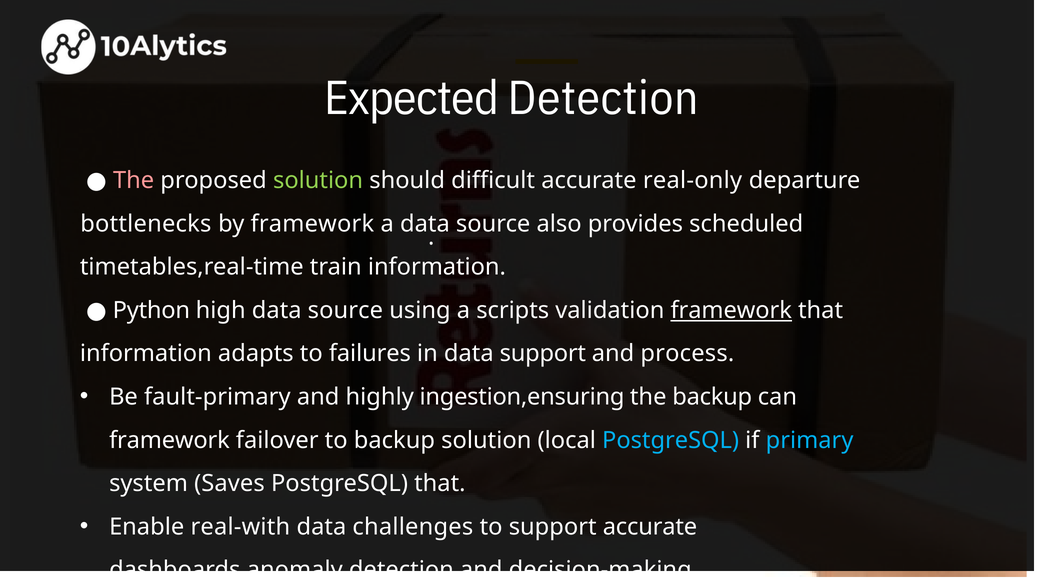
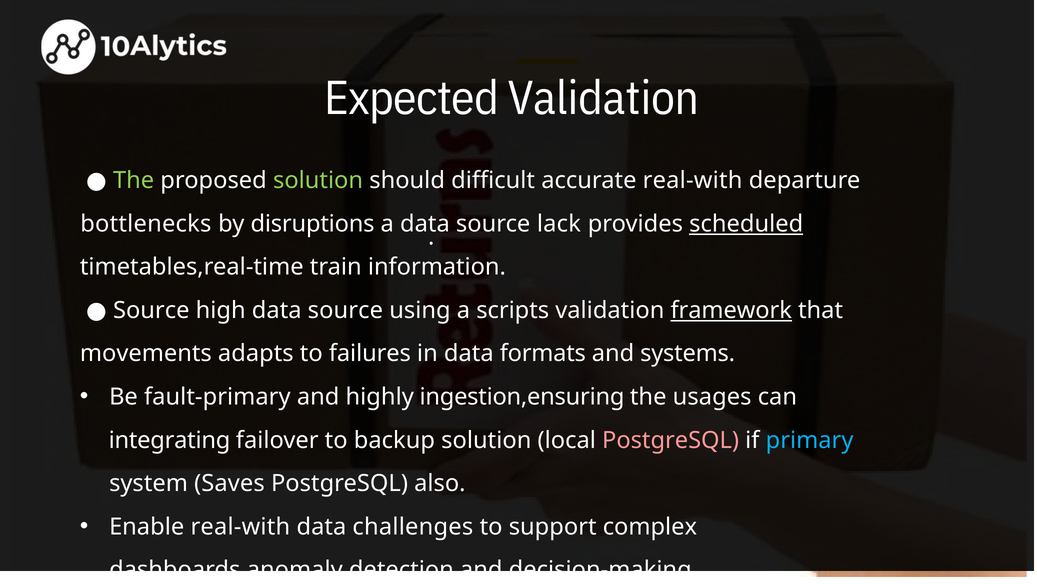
Expected Detection: Detection -> Validation
The at (134, 180) colour: pink -> light green
accurate real-only: real-only -> real-with
by framework: framework -> disruptions
also: also -> lack
scheduled underline: none -> present
Python at (151, 310): Python -> Source
information at (146, 353): information -> movements
data support: support -> formats
process: process -> systems
the backup: backup -> usages
framework at (169, 440): framework -> integrating
PostgreSQL at (671, 440) colour: light blue -> pink
PostgreSQL that: that -> also
support accurate: accurate -> complex
